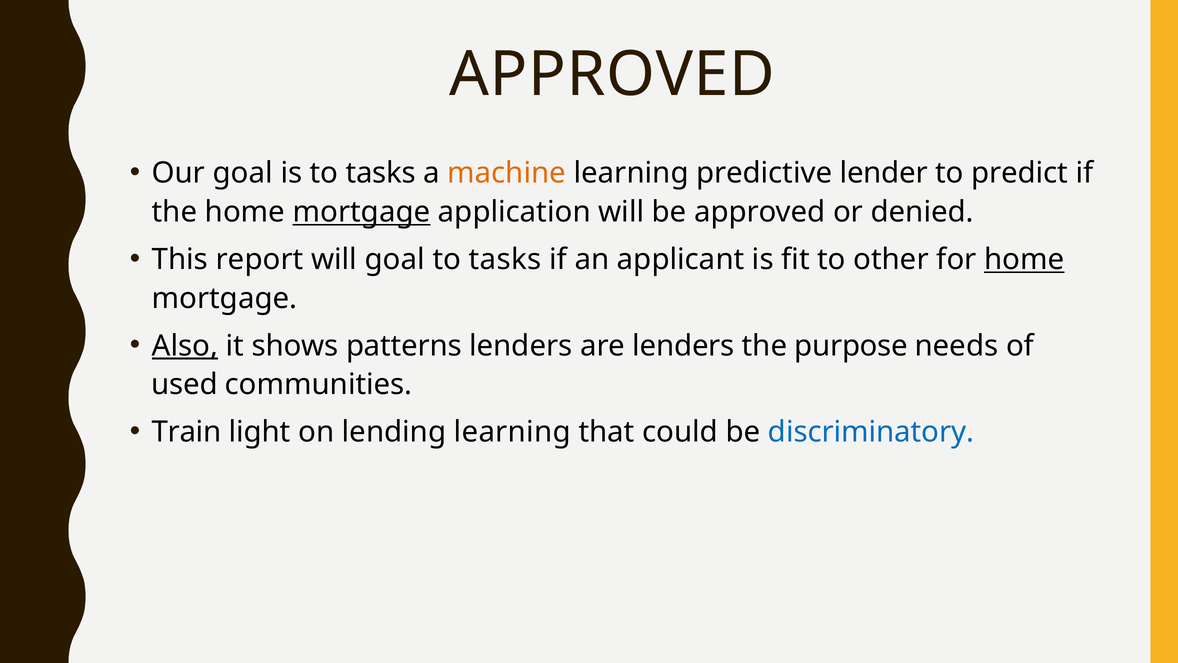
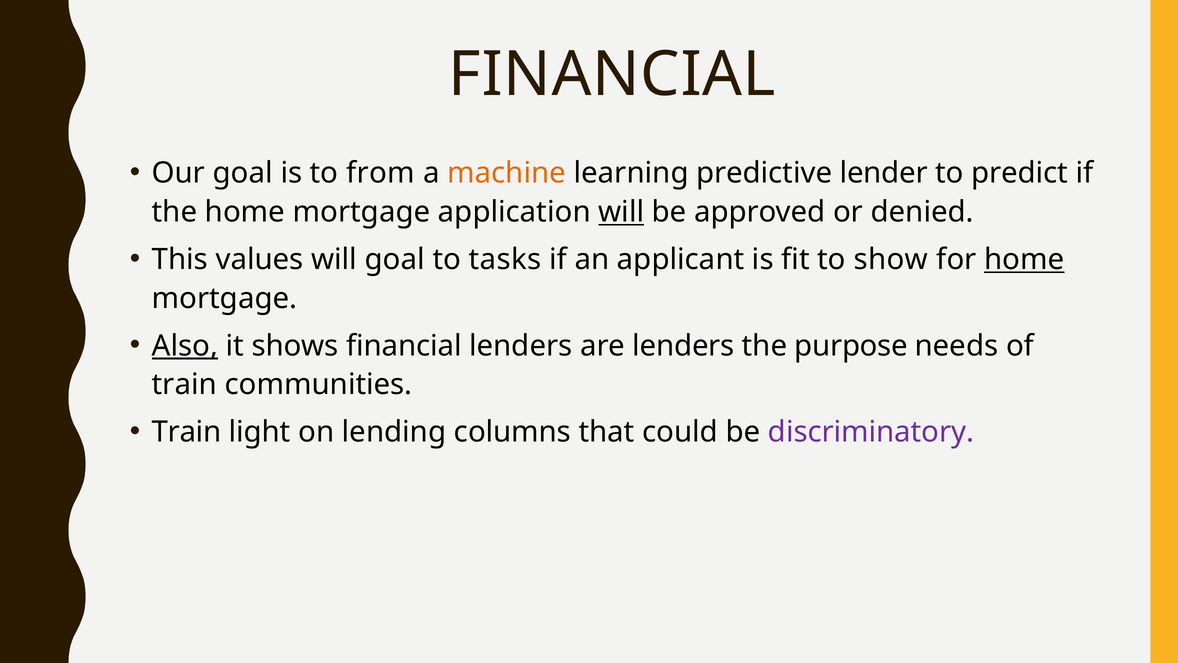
APPROVED at (612, 75): APPROVED -> FINANCIAL
is to tasks: tasks -> from
mortgage at (362, 212) underline: present -> none
will at (621, 212) underline: none -> present
report: report -> values
other: other -> show
shows patterns: patterns -> financial
used at (185, 385): used -> train
lending learning: learning -> columns
discriminatory colour: blue -> purple
